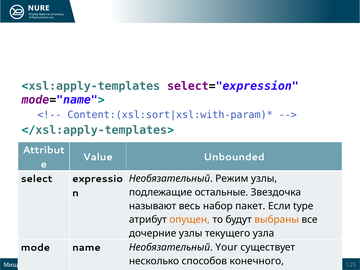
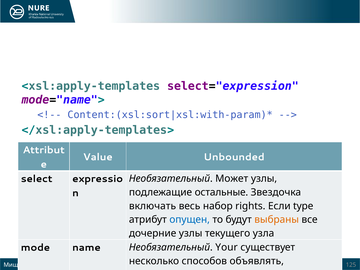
Необязательный Режим: Режим -> Может
называют: называют -> включать
пакет: пакет -> rights
опущен colour: orange -> blue
конечного: конечного -> объявлять
